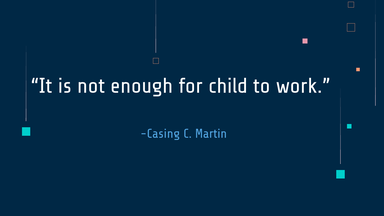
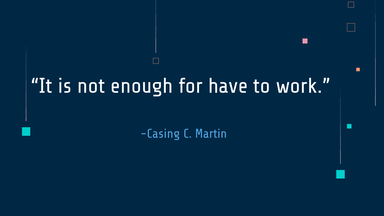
child: child -> have
